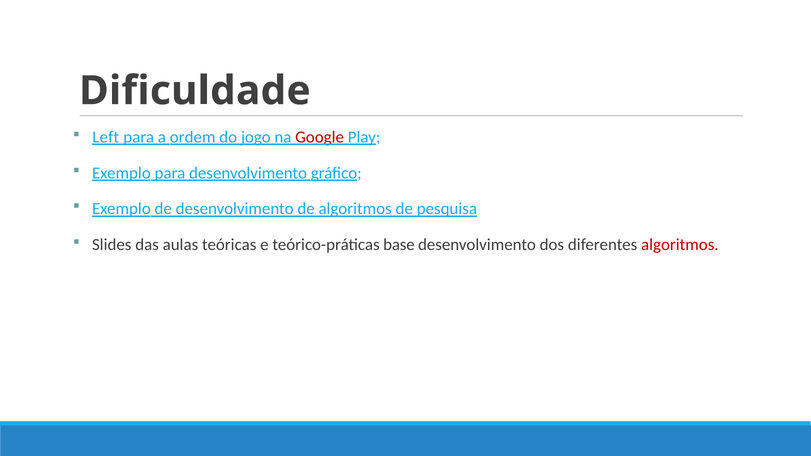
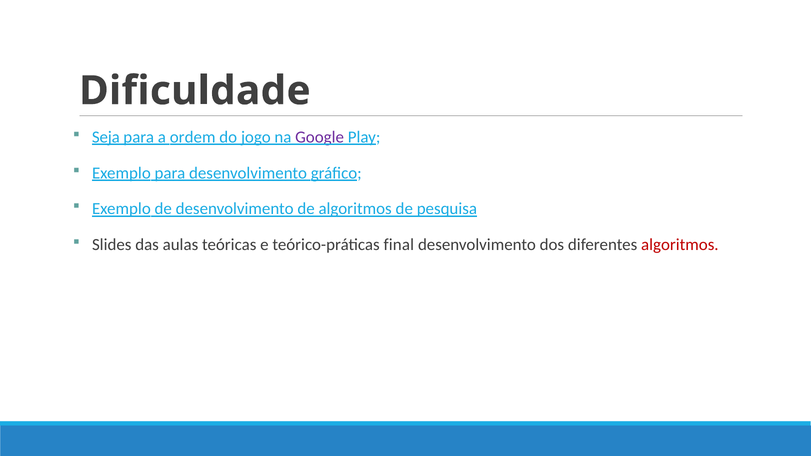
Left: Left -> Seja
Google colour: red -> purple
base: base -> final
